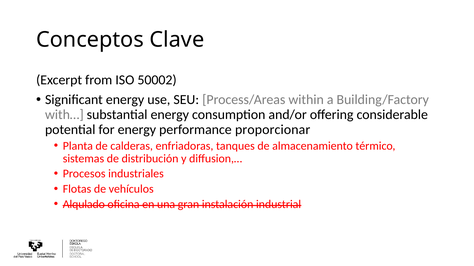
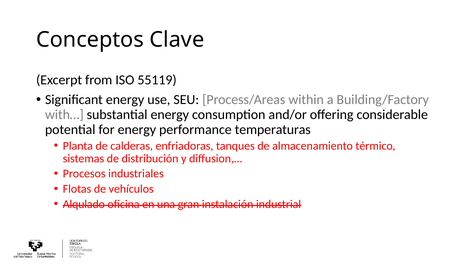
50002: 50002 -> 55119
proporcionar: proporcionar -> temperaturas
